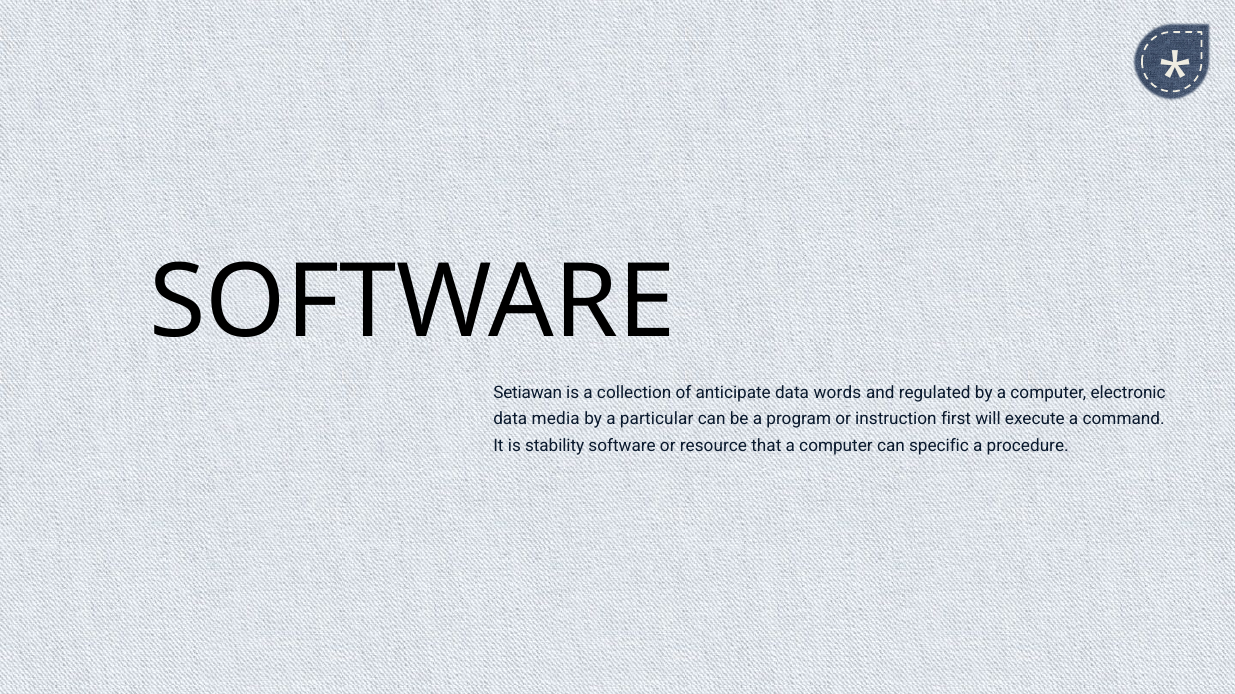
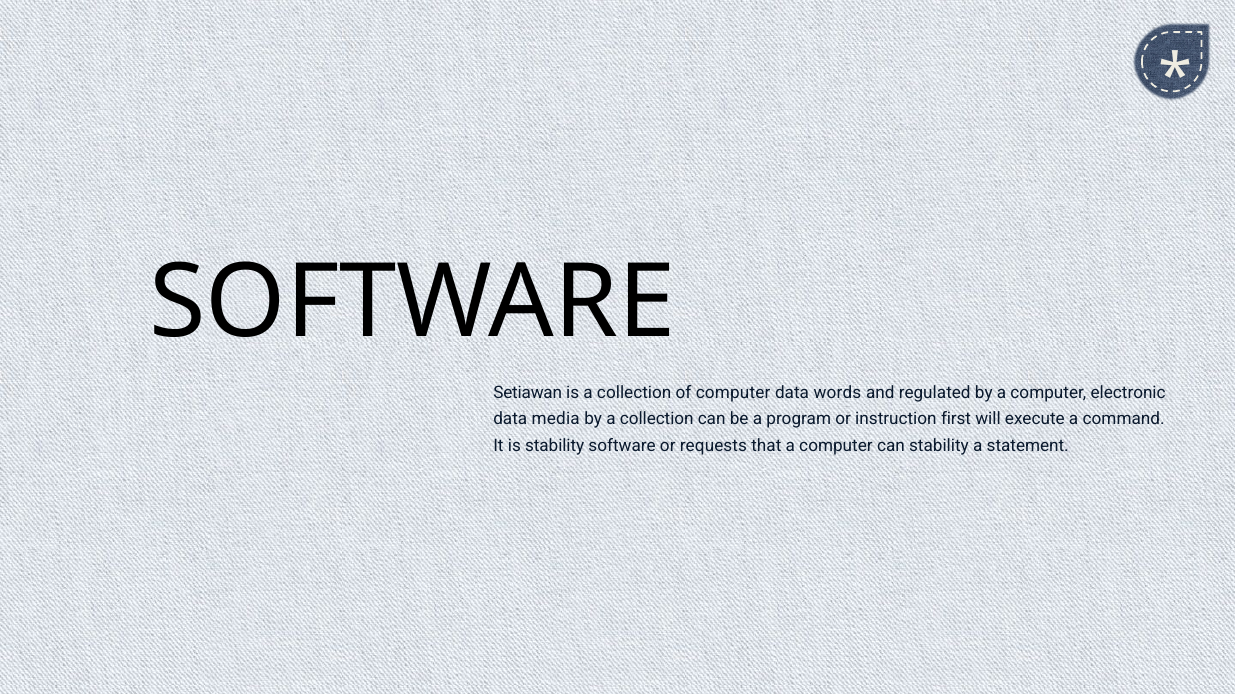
of anticipate: anticipate -> computer
by a particular: particular -> collection
resource: resource -> requests
can specific: specific -> stability
procedure: procedure -> statement
